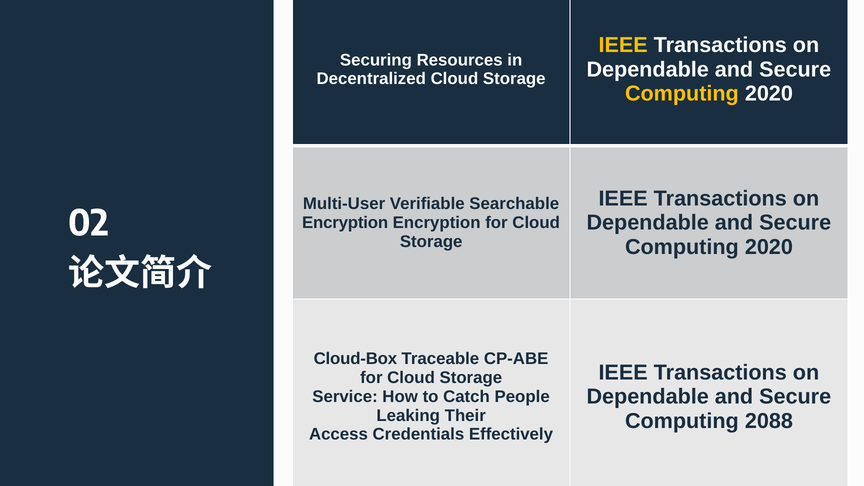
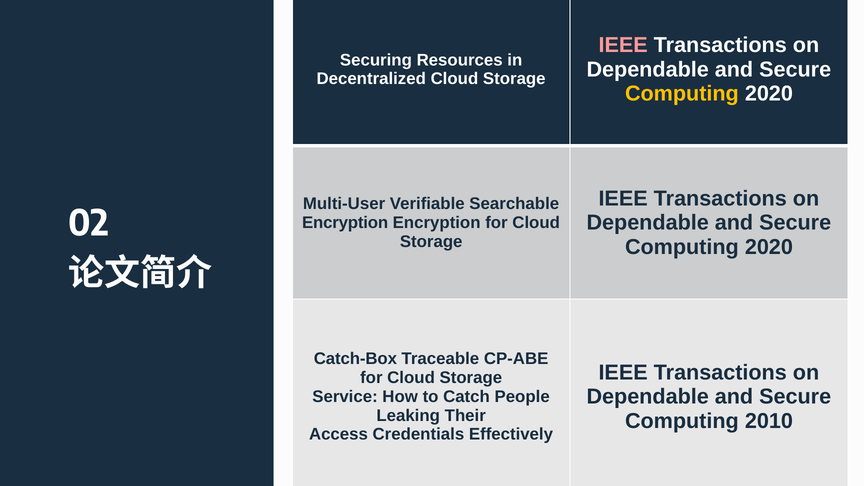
IEEE at (623, 45) colour: yellow -> pink
Cloud-Box: Cloud-Box -> Catch-Box
2088: 2088 -> 2010
